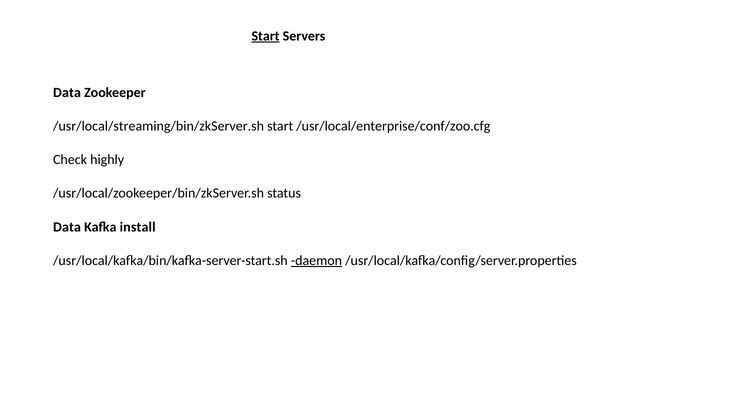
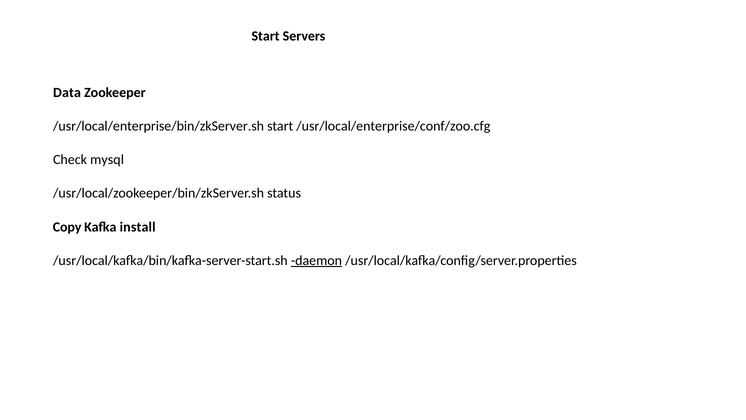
Start at (266, 36) underline: present -> none
/usr/local/streaming/bin/zkServer.sh: /usr/local/streaming/bin/zkServer.sh -> /usr/local/enterprise/bin/zkServer.sh
highly: highly -> mysql
Data at (67, 227): Data -> Copy
